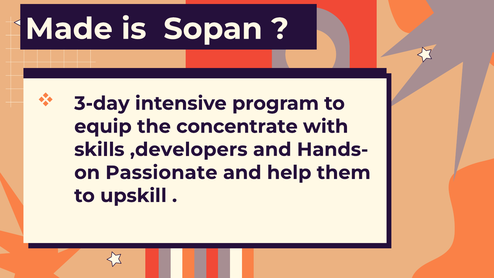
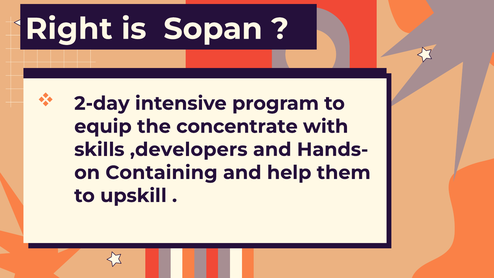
Made: Made -> Right
3-day: 3-day -> 2-day
Passionate: Passionate -> Containing
